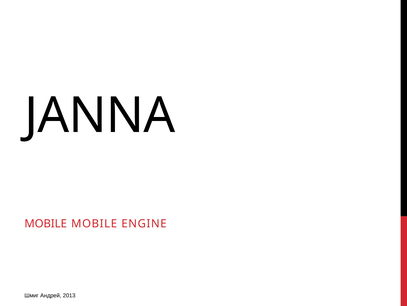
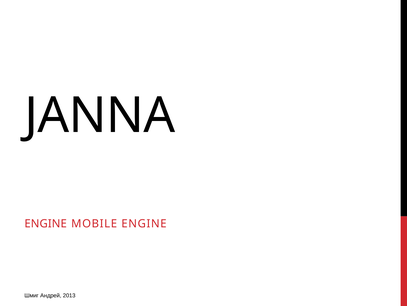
MOBILE at (46, 223): MOBILE -> ENGINE
